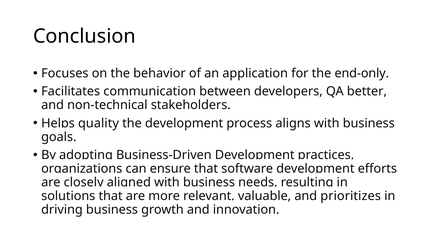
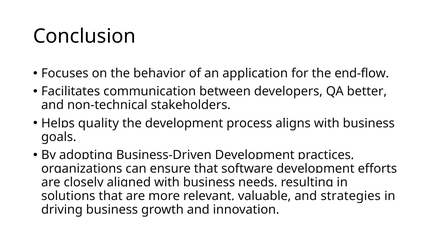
end-only: end-only -> end-flow
prioritizes: prioritizes -> strategies
